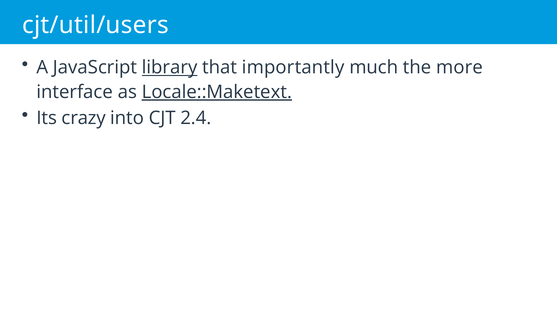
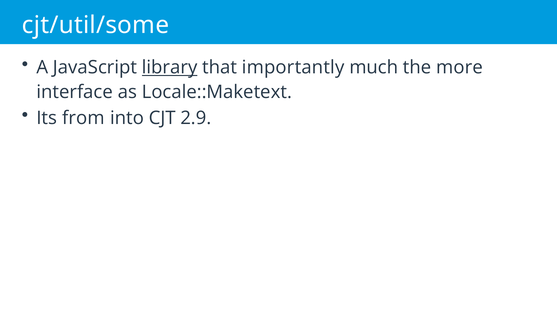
cjt/util/users: cjt/util/users -> cjt/util/some
Locale::Maketext underline: present -> none
crazy: crazy -> from
2.4: 2.4 -> 2.9
